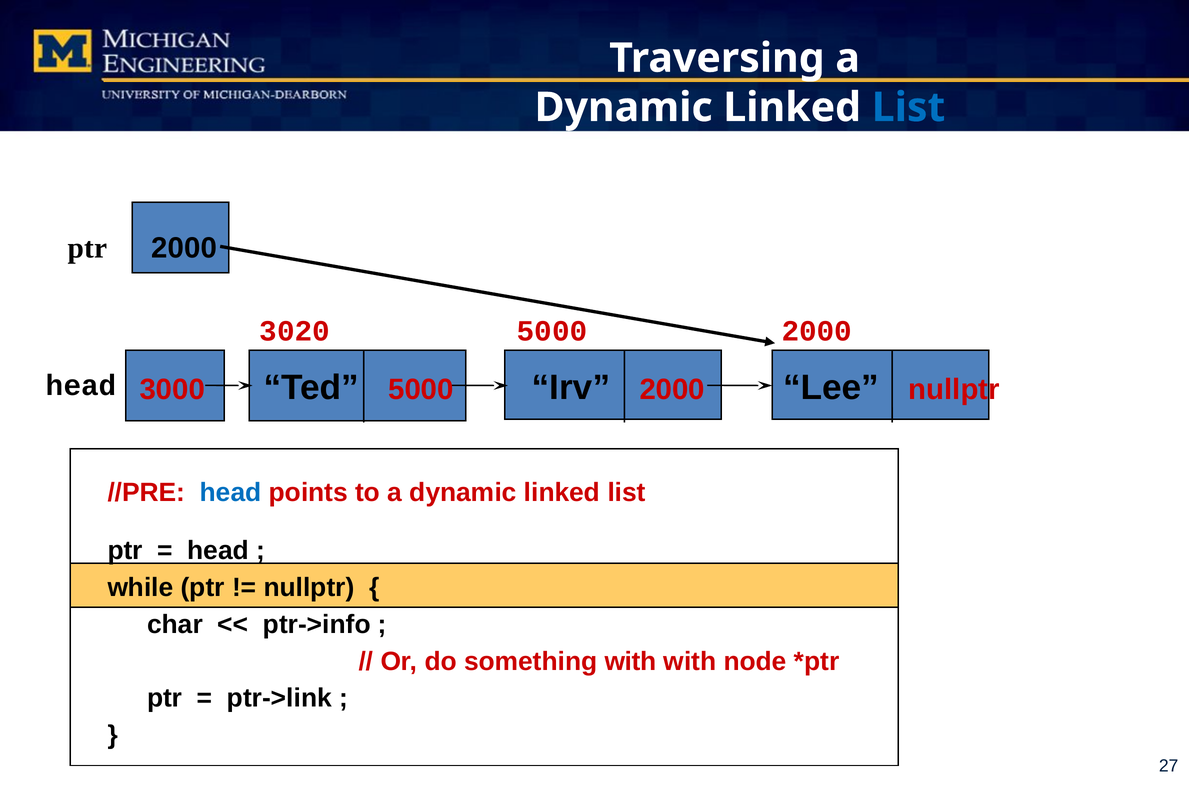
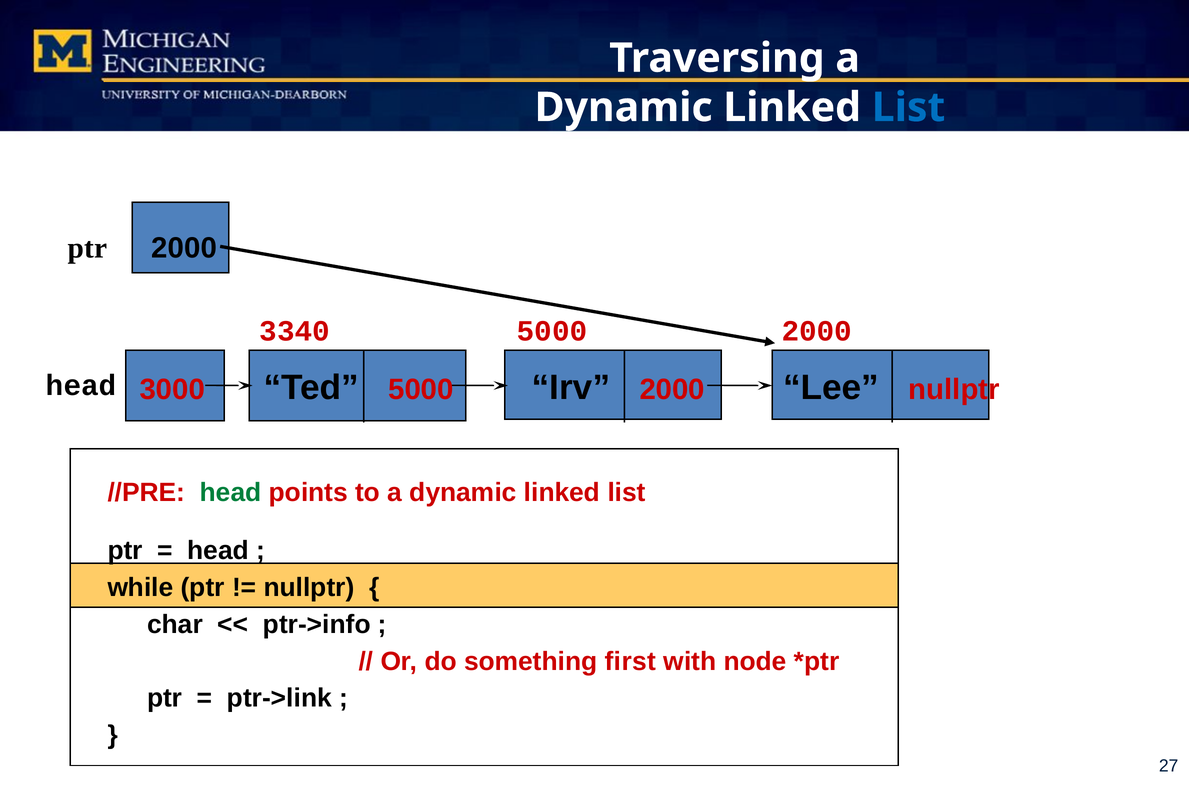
3020: 3020 -> 3340
head at (231, 493) colour: blue -> green
something with: with -> first
